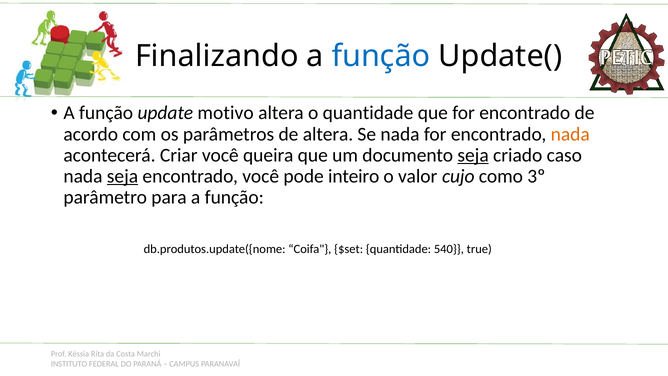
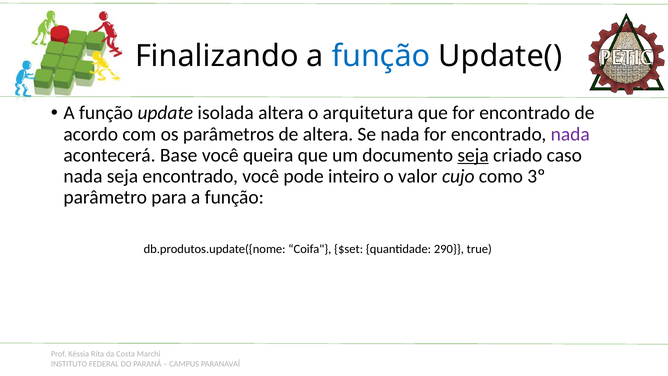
motivo: motivo -> isolada
o quantidade: quantidade -> arquitetura
nada at (570, 134) colour: orange -> purple
Criar: Criar -> Base
seja at (122, 176) underline: present -> none
540: 540 -> 290
